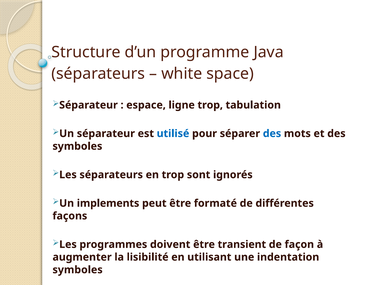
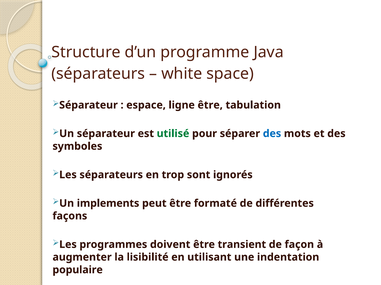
ligne trop: trop -> être
utilisé colour: blue -> green
symboles at (78, 270): symboles -> populaire
